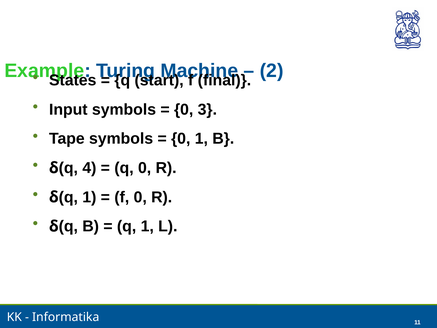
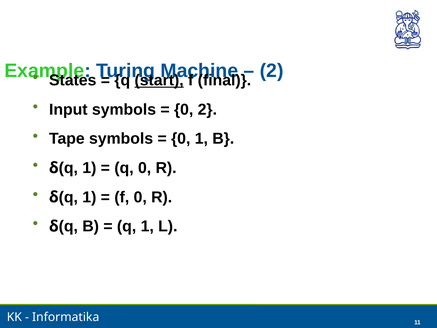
start underline: none -> present
0 3: 3 -> 2
4 at (89, 168): 4 -> 1
